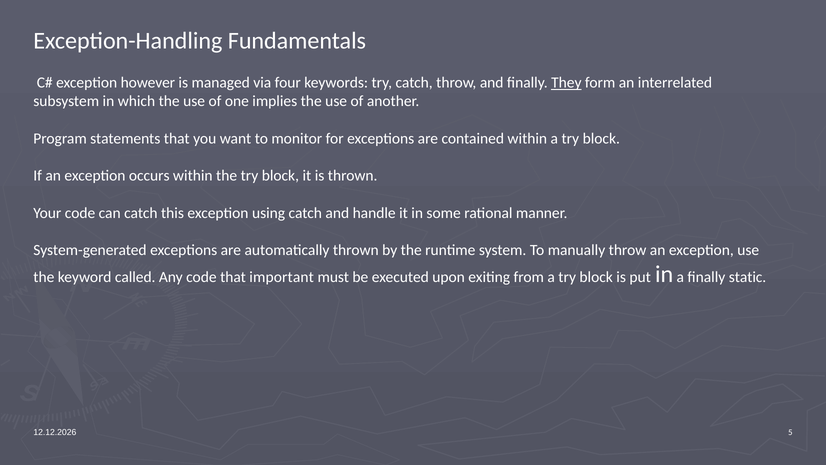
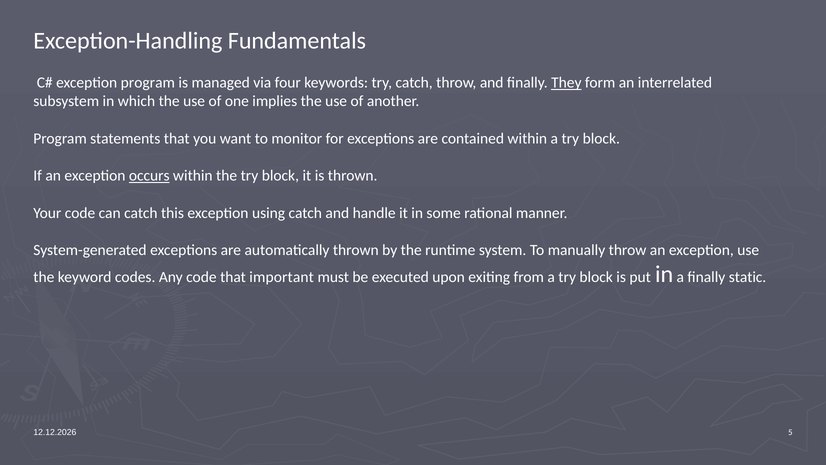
exception however: however -> program
occurs underline: none -> present
called: called -> codes
